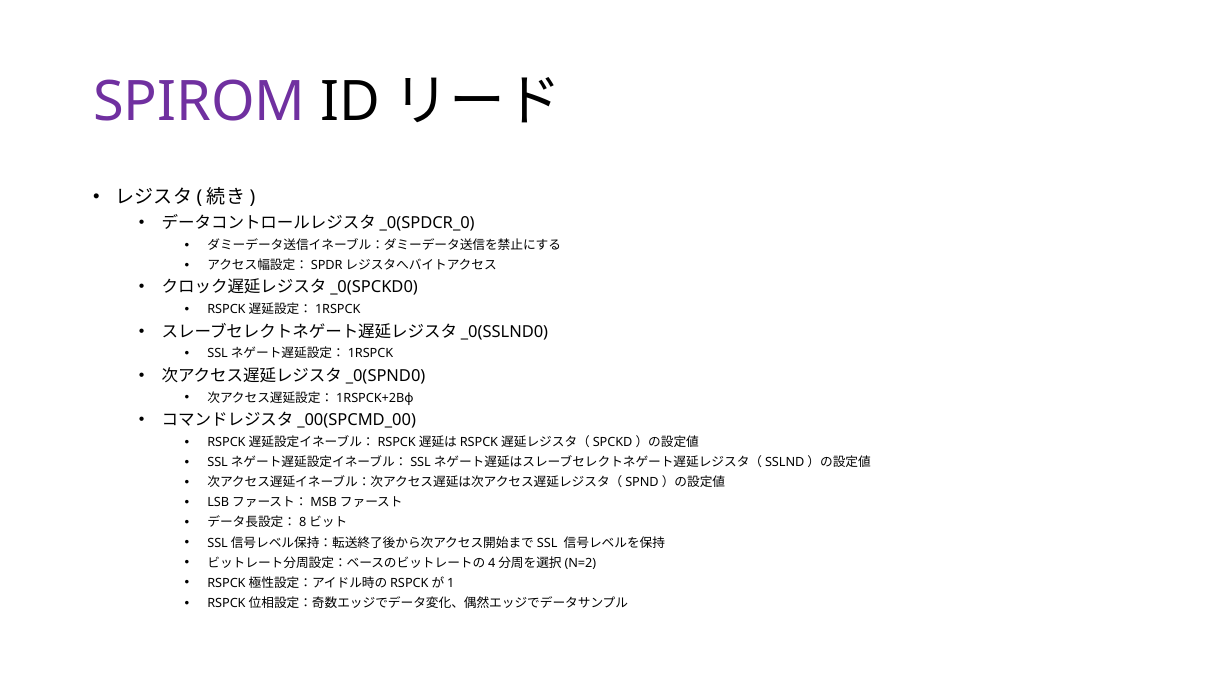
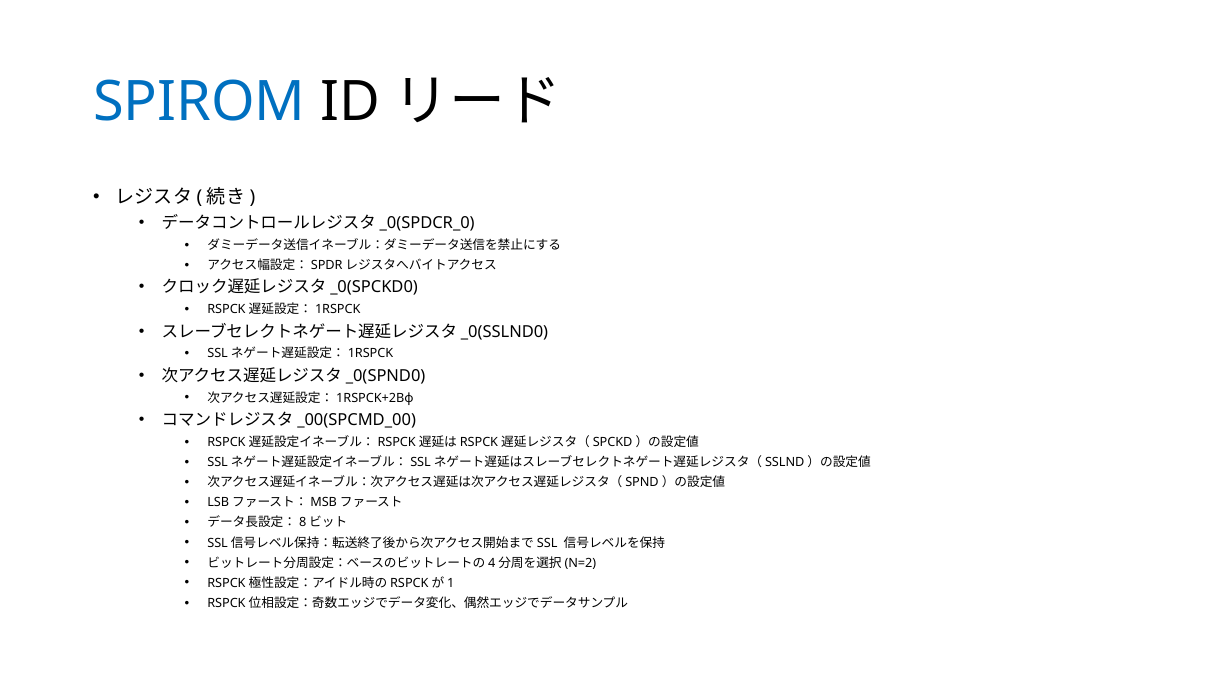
SPIROM colour: purple -> blue
